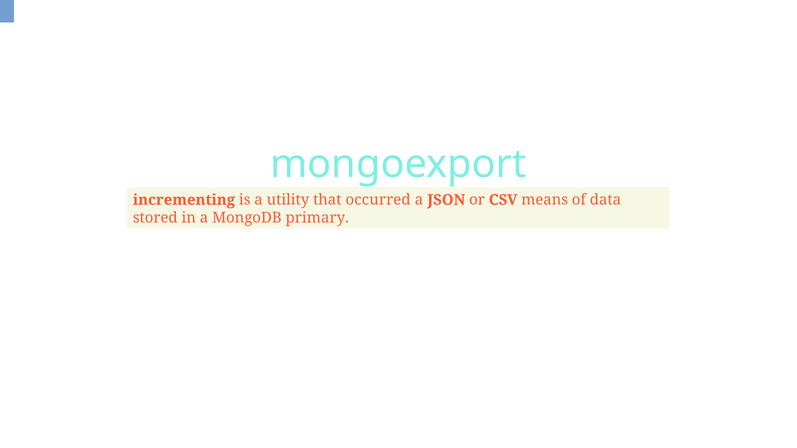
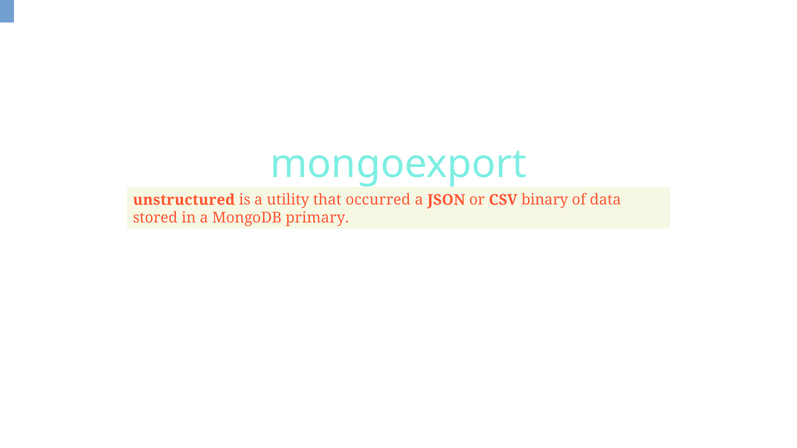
incrementing: incrementing -> unstructured
means: means -> binary
